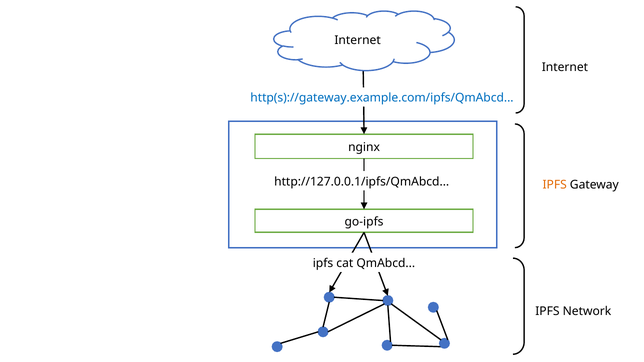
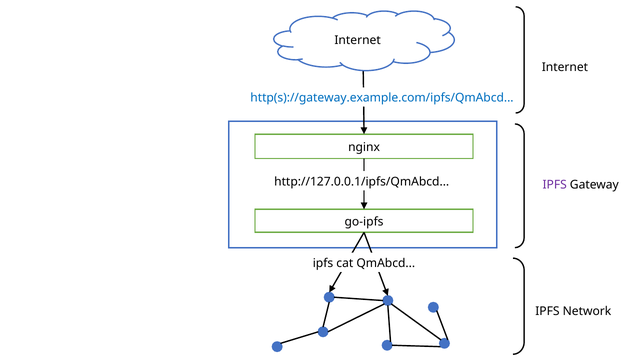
IPFS at (555, 185) colour: orange -> purple
